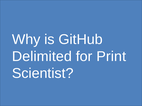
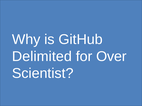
Print: Print -> Over
